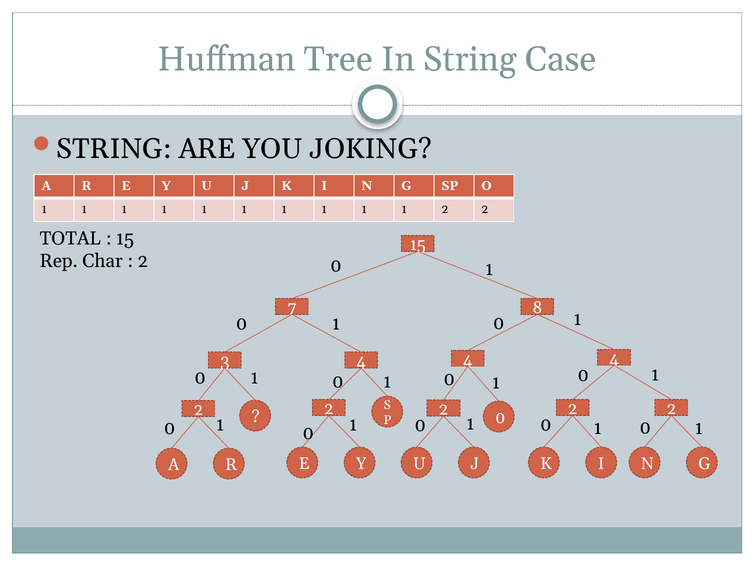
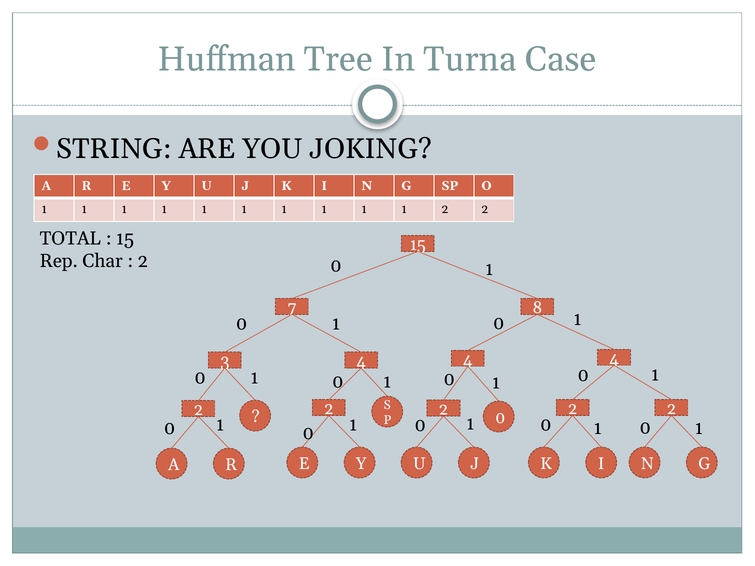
In String: String -> Turna
